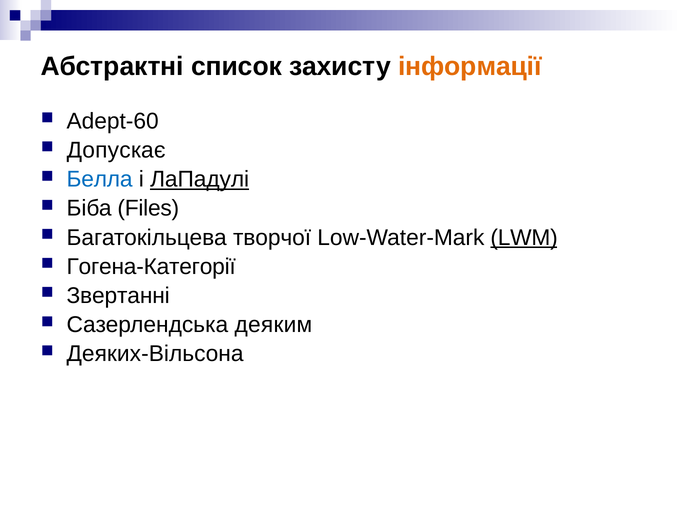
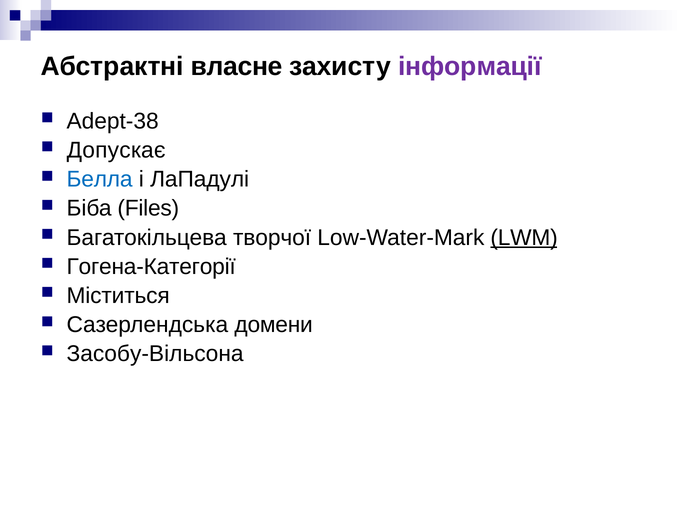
список: список -> власне
інформації colour: orange -> purple
Adept-60: Adept-60 -> Adept-38
ЛаПадулі underline: present -> none
Звертанні: Звертанні -> Міститься
деяким: деяким -> домени
Деяких-Вільсона: Деяких-Вільсона -> Засобу-Вільсона
